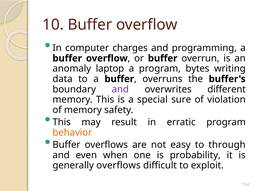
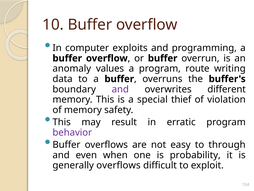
charges: charges -> exploits
laptop: laptop -> values
bytes: bytes -> route
sure: sure -> thief
behavior colour: orange -> purple
